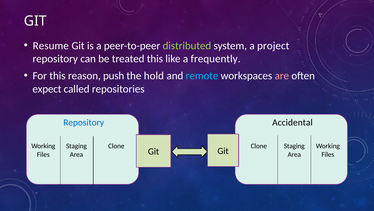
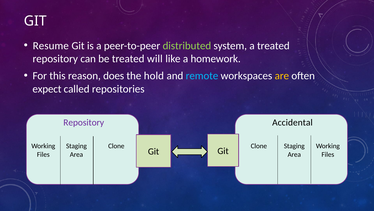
a project: project -> treated
treated this: this -> will
frequently: frequently -> homework
push: push -> does
are colour: pink -> yellow
Repository at (84, 122) colour: blue -> purple
